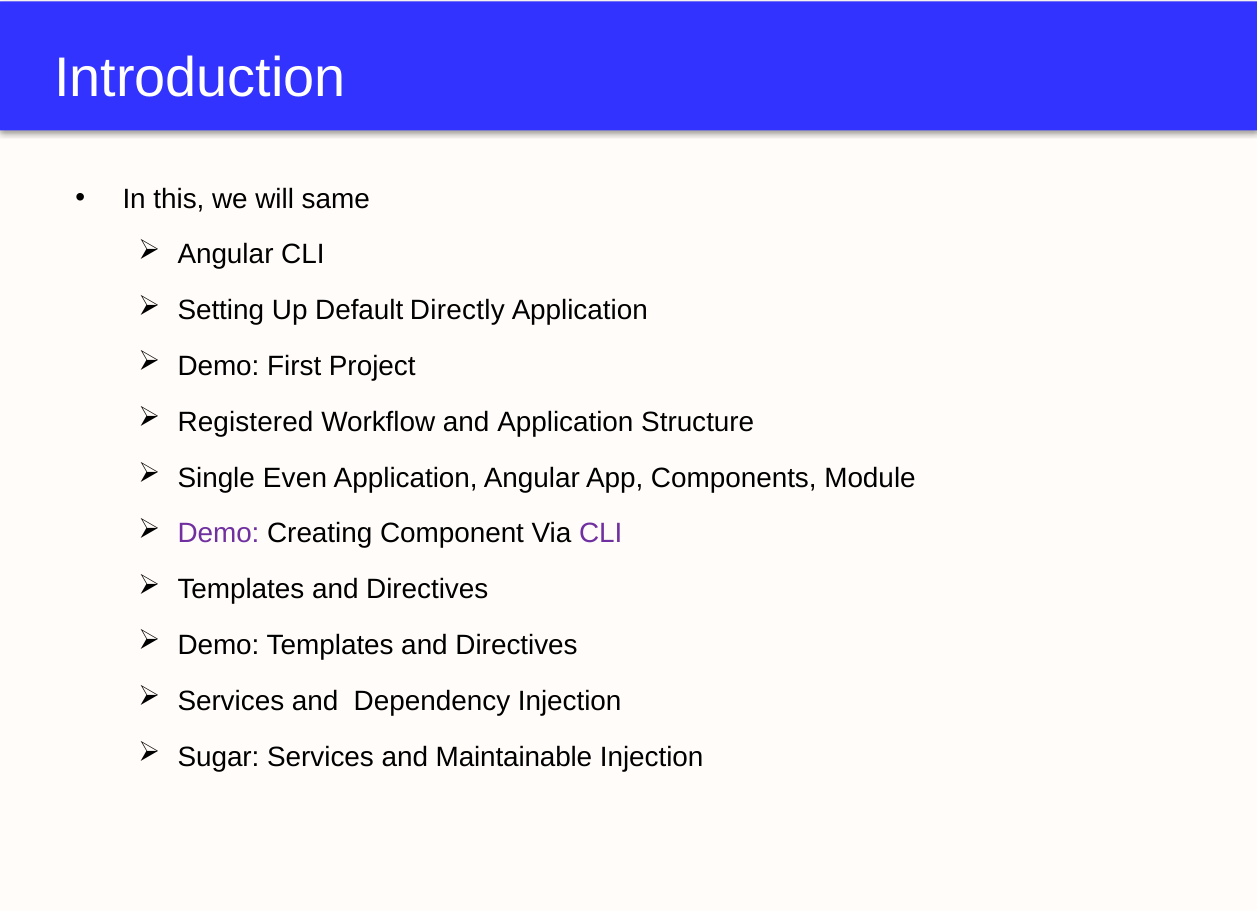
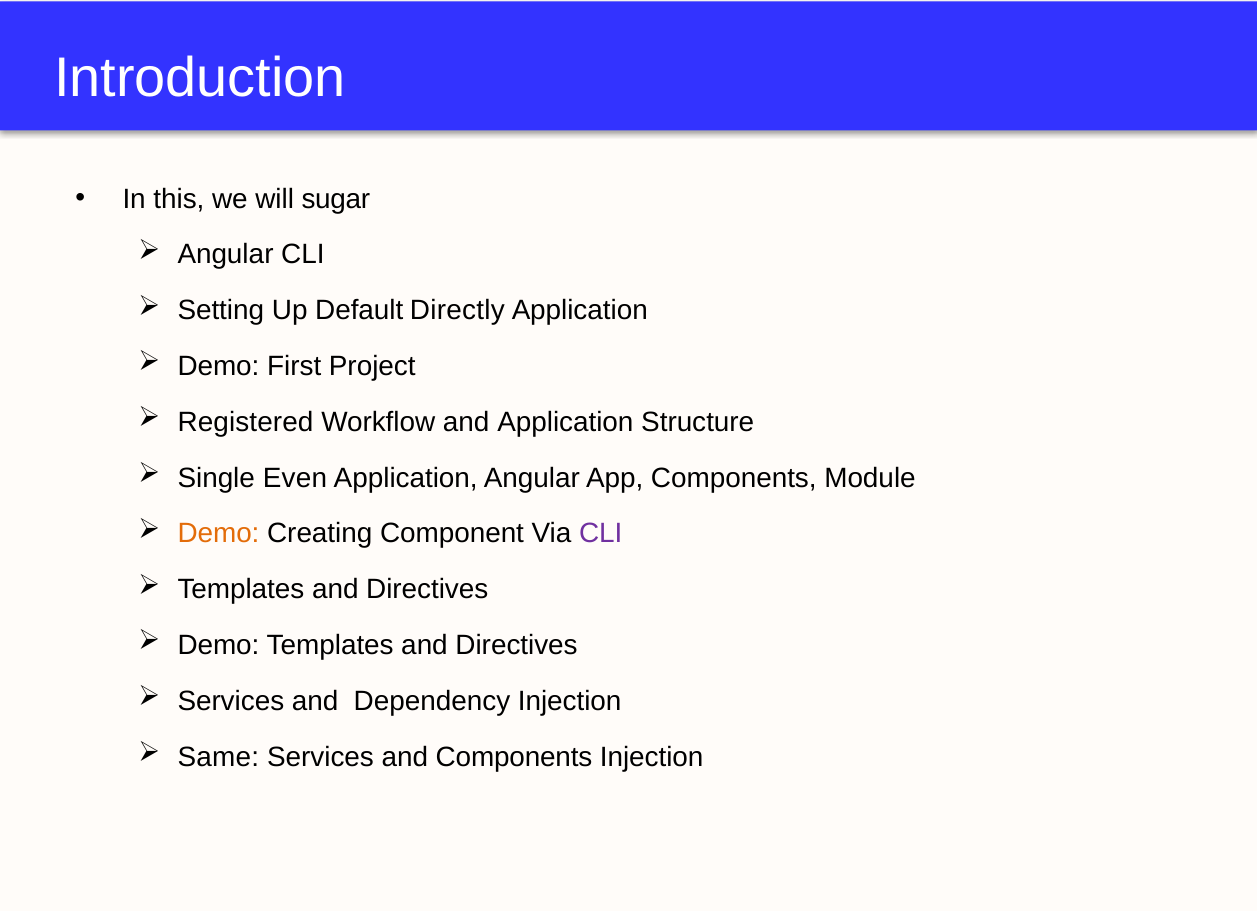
same: same -> sugar
Demo at (219, 534) colour: purple -> orange
Sugar: Sugar -> Same
and Maintainable: Maintainable -> Components
